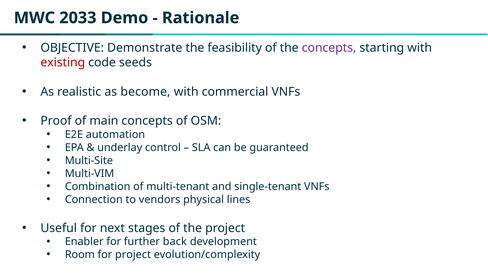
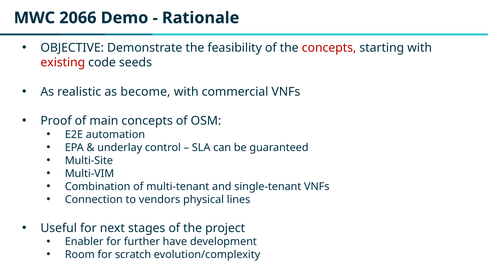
2033: 2033 -> 2066
concepts at (329, 48) colour: purple -> red
back: back -> have
for project: project -> scratch
